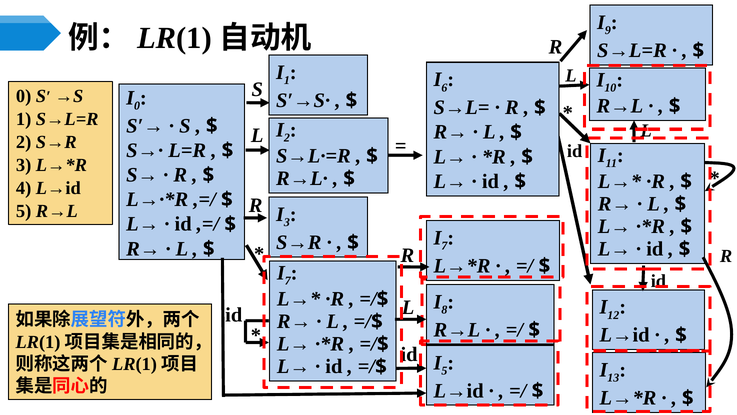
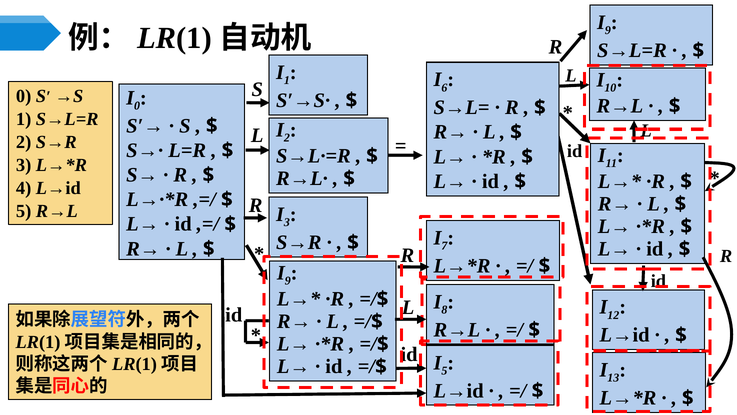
7 at (288, 281): 7 -> 9
